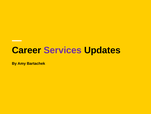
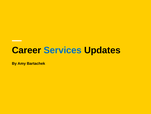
Services colour: purple -> blue
